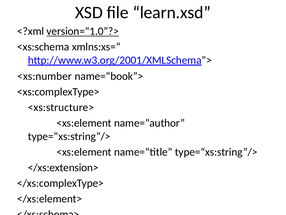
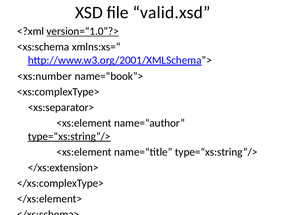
learn.xsd: learn.xsd -> valid.xsd
<xs:structure>: <xs:structure> -> <xs:separator>
type=“xs:string”/> at (69, 136) underline: none -> present
